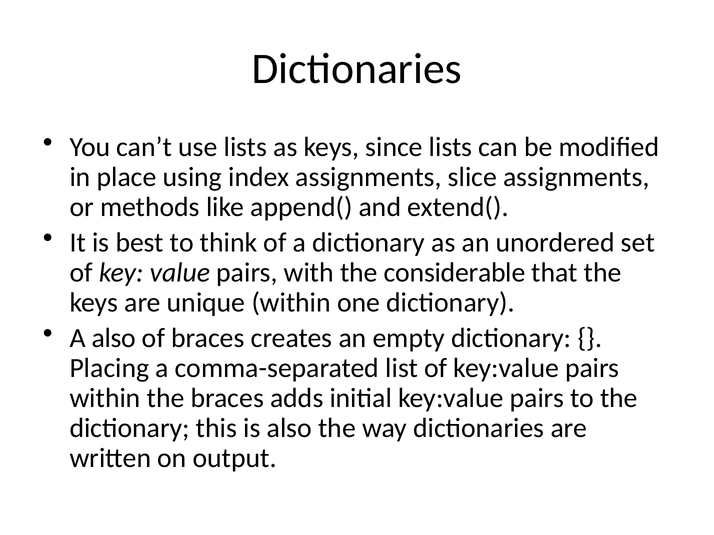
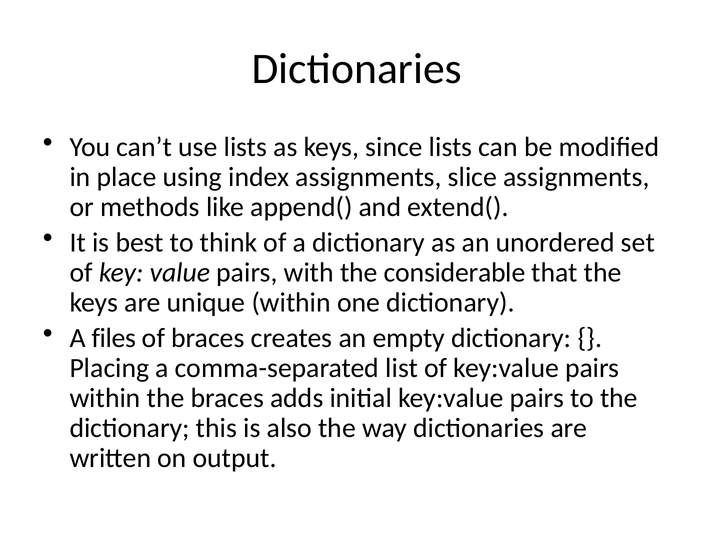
A also: also -> files
